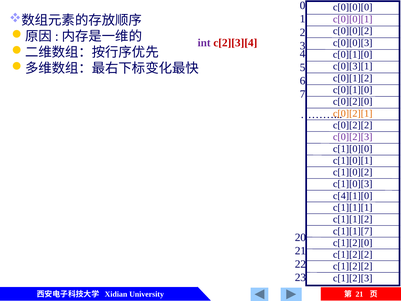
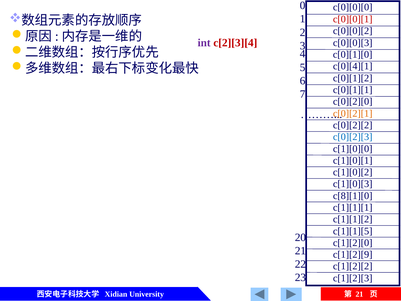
c[0][0][1 colour: purple -> red
c[0][3][1: c[0][3][1 -> c[0][4][1
c[0][1][0 at (353, 90): c[0][1][0 -> c[0][1][1
c[0][2][3 colour: purple -> blue
c[4][1][0: c[4][1][0 -> c[8][1][0
c[1][1][7: c[1][1][7 -> c[1][1][5
c[1][2][2 at (353, 254): c[1][2][2 -> c[1][2][9
